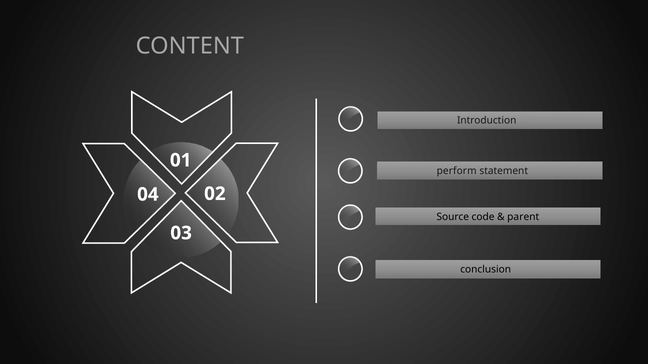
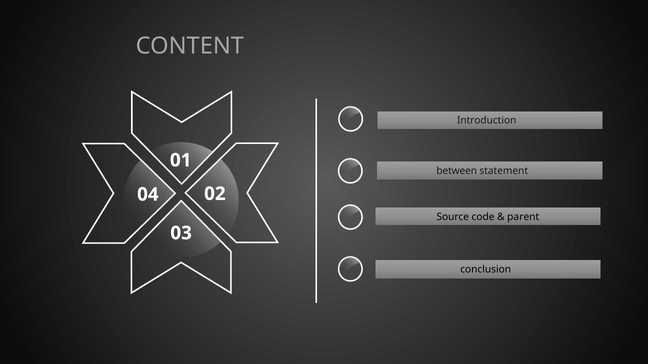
perform: perform -> between
